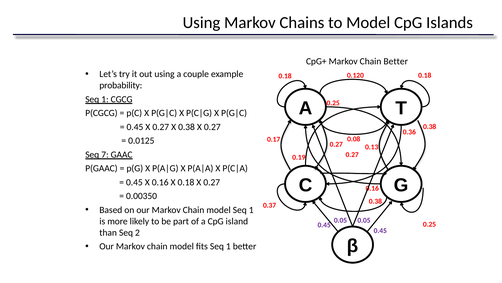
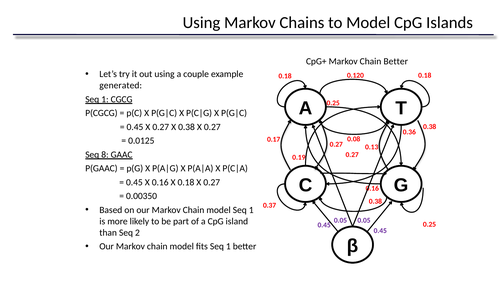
probability: probability -> generated
7: 7 -> 8
